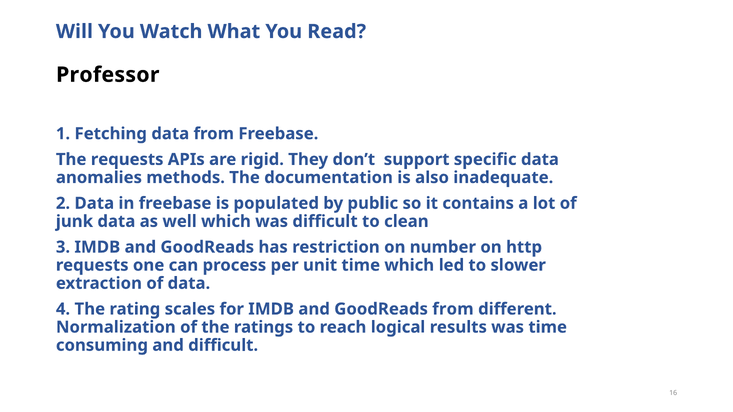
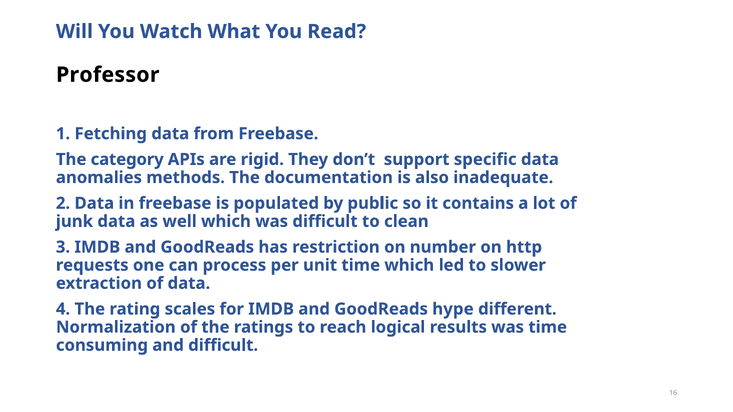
The requests: requests -> category
GoodReads from: from -> hype
